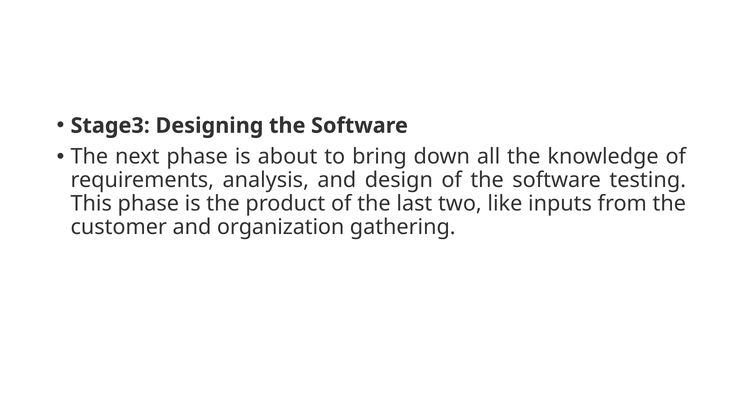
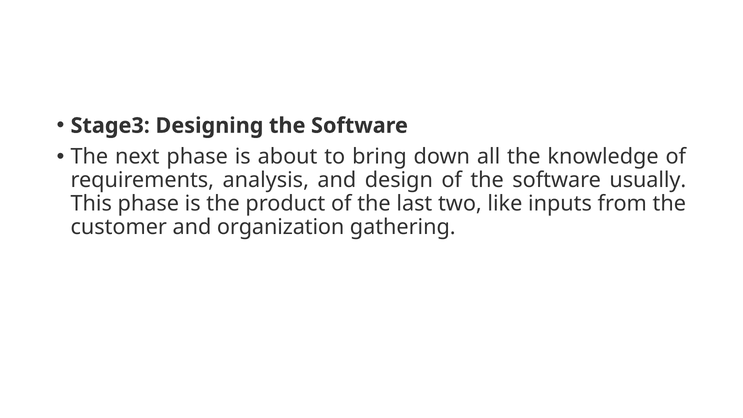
testing: testing -> usually
